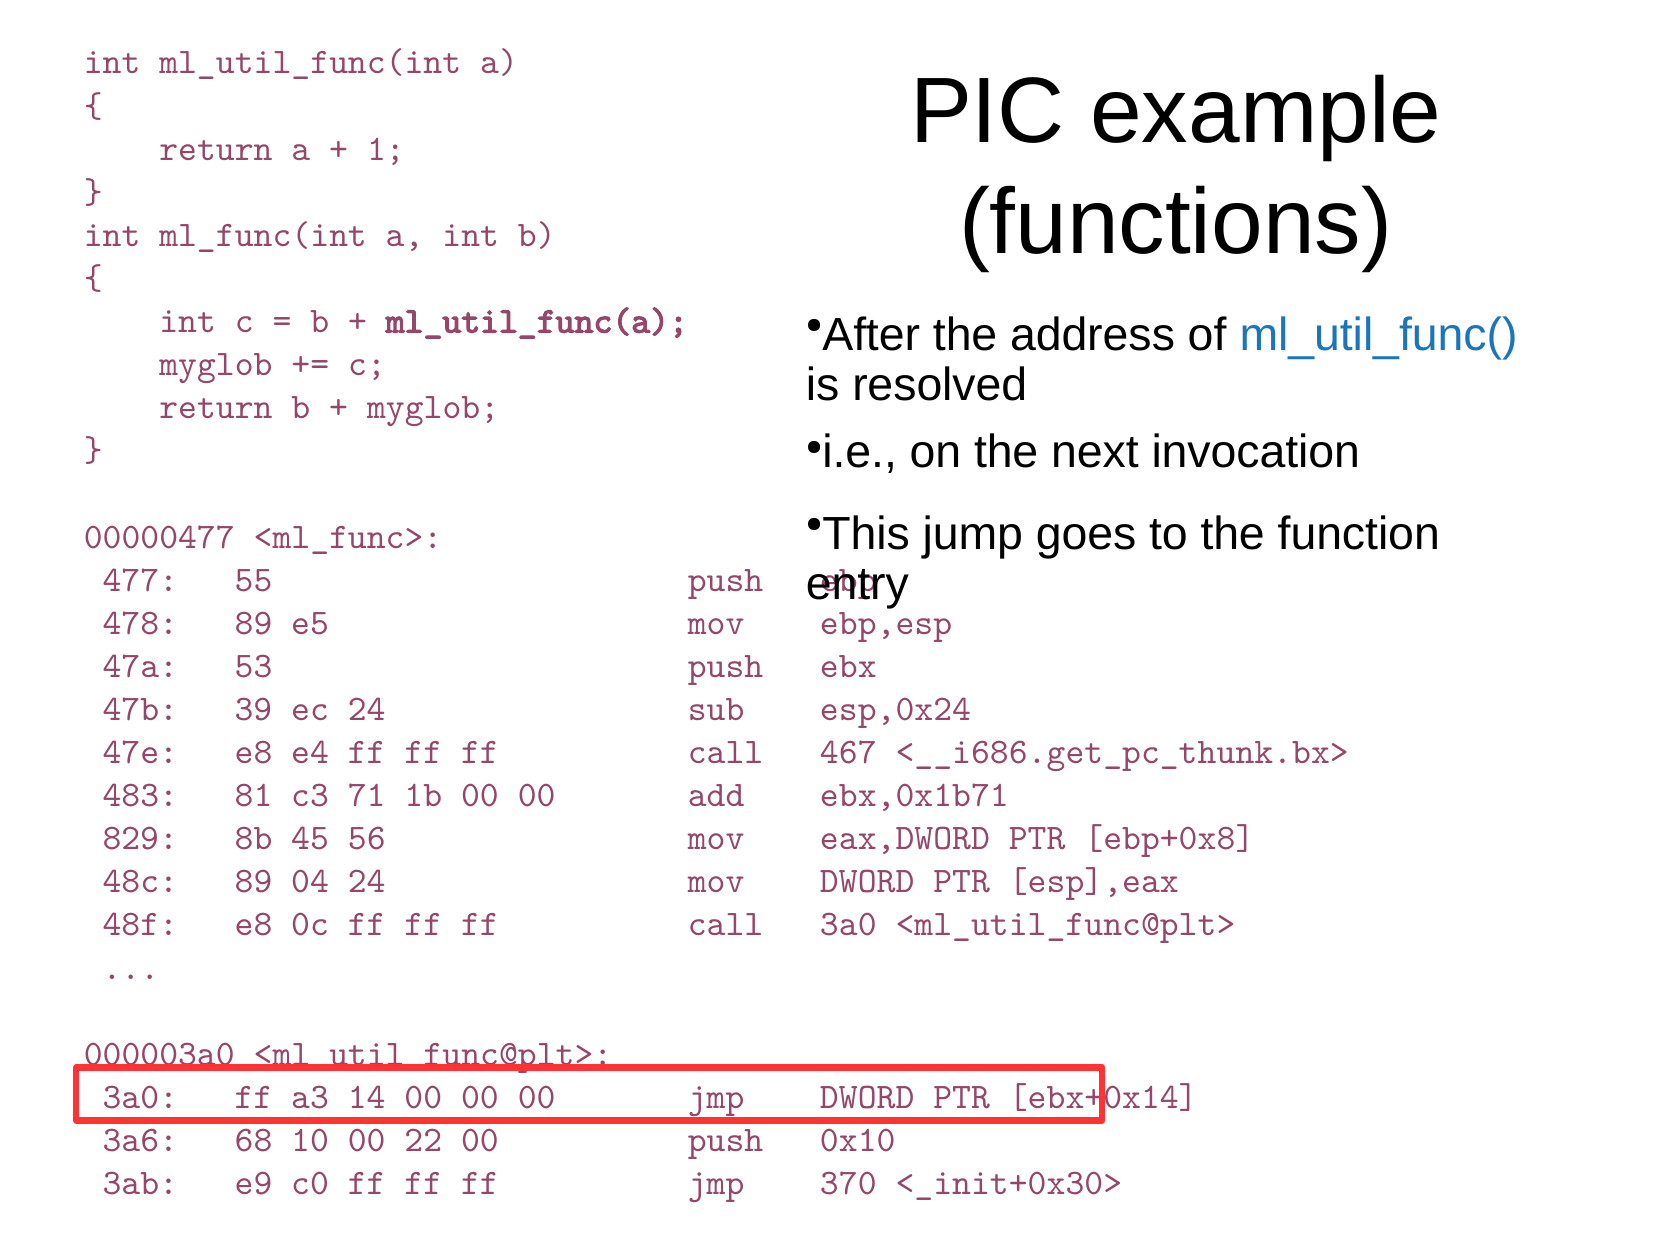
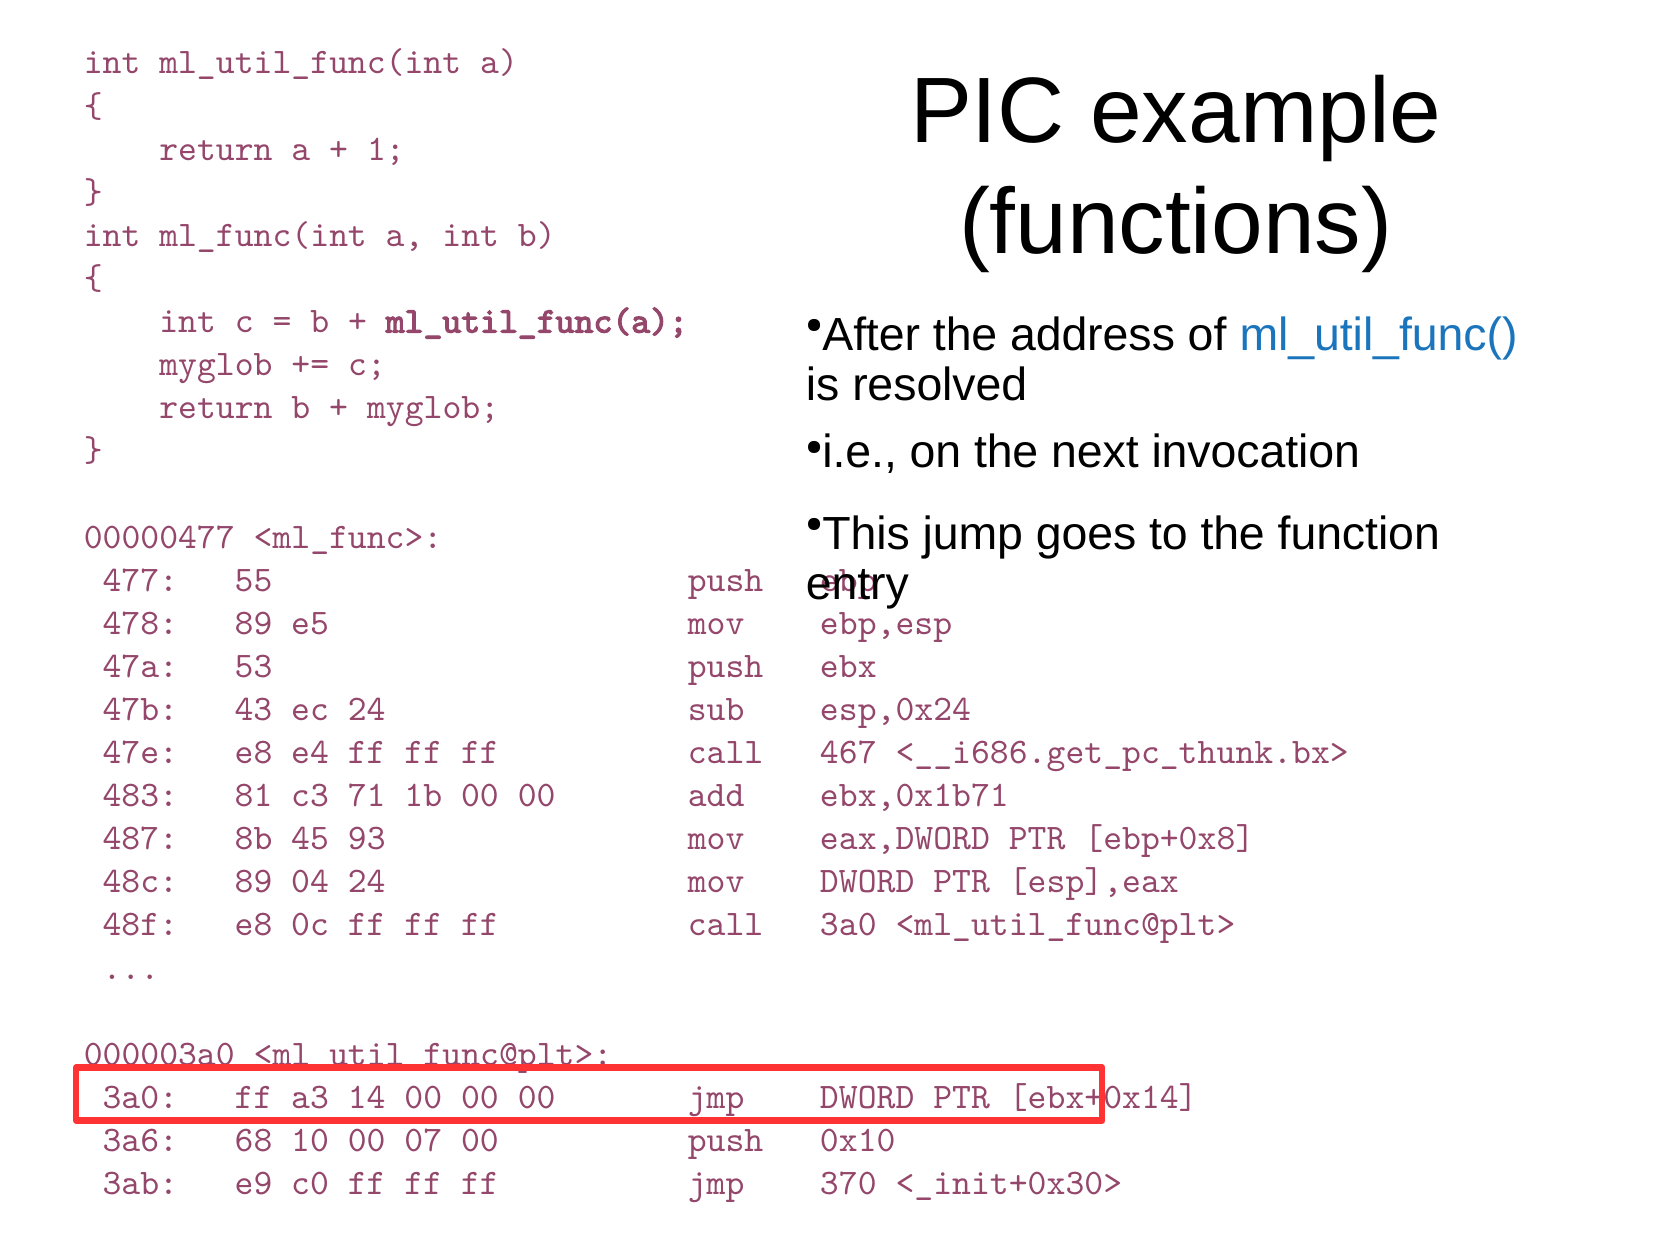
39: 39 -> 43
829: 829 -> 487
56: 56 -> 93
22: 22 -> 07
